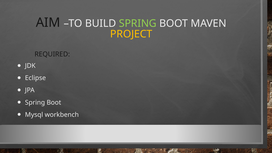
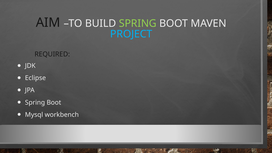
PROJECT colour: yellow -> light blue
